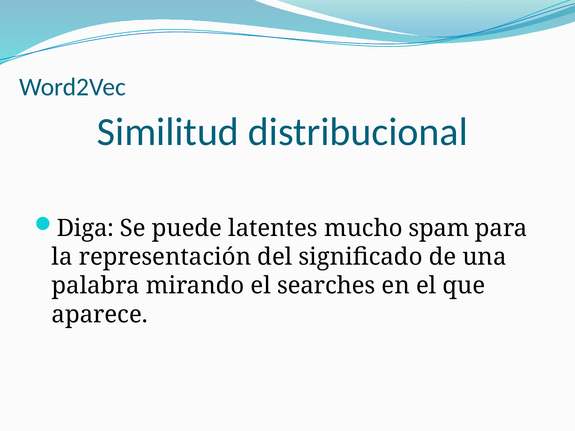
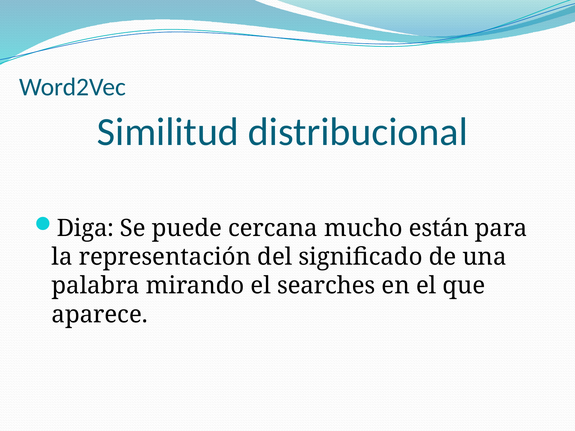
latentes: latentes -> cercana
spam: spam -> están
